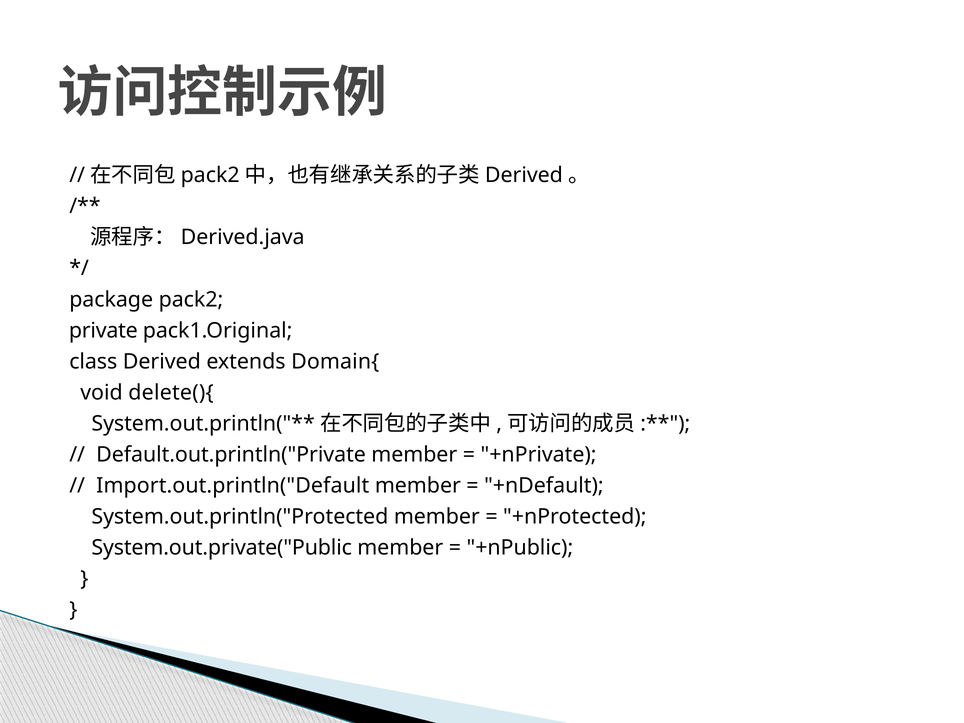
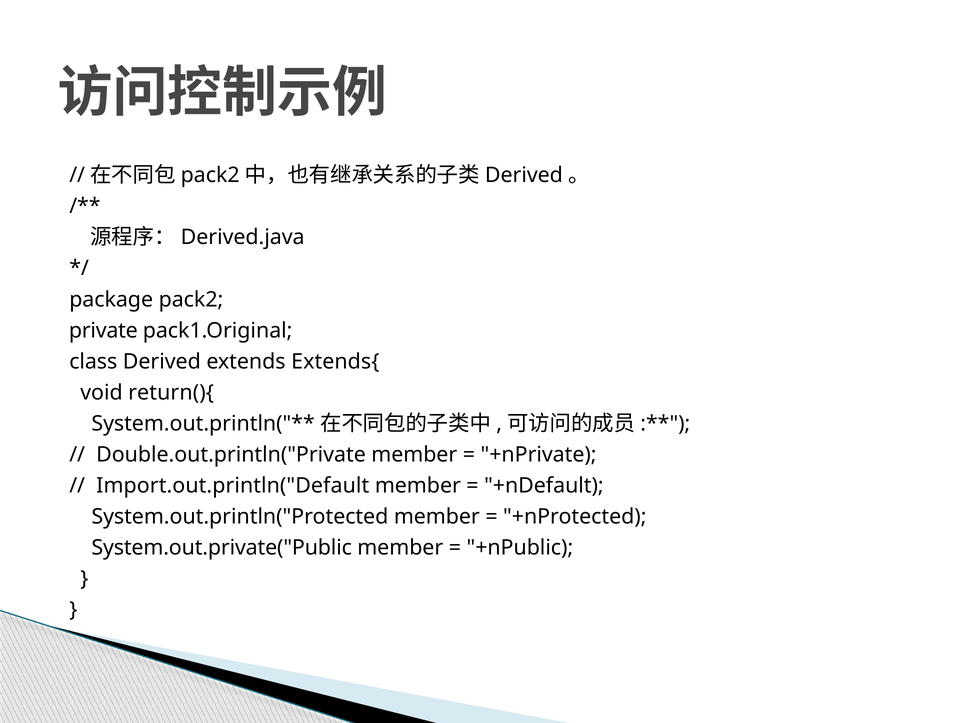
Domain{: Domain{ -> Extends{
delete(){: delete(){ -> return(){
Default.out.println("Private: Default.out.println("Private -> Double.out.println("Private
